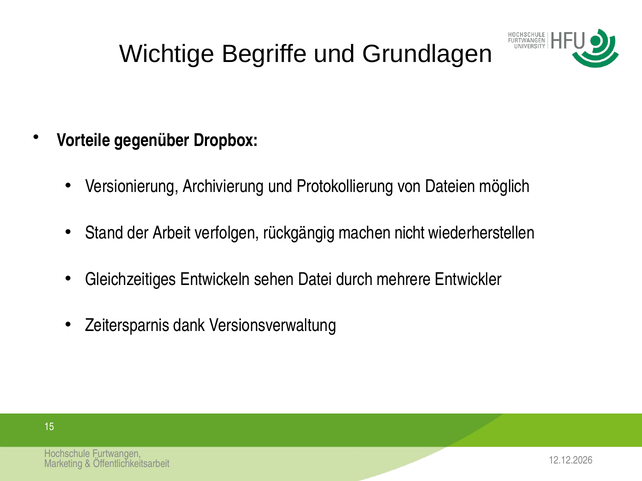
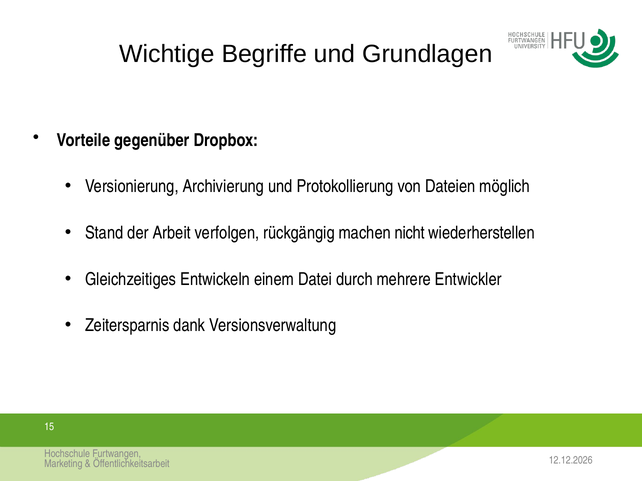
sehen: sehen -> einem
